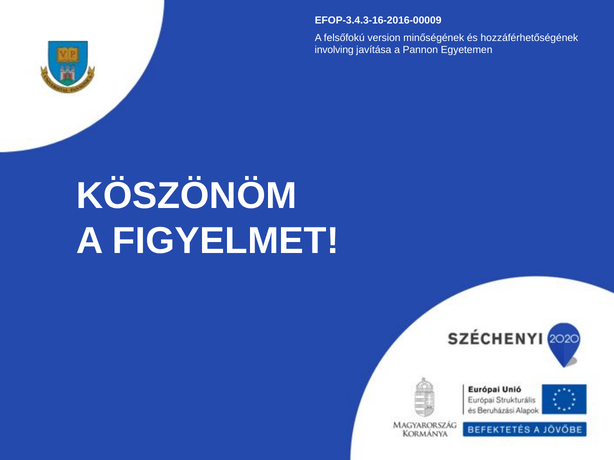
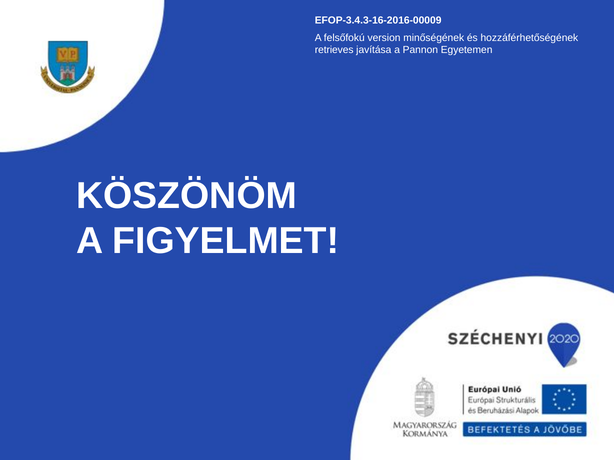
involving: involving -> retrieves
